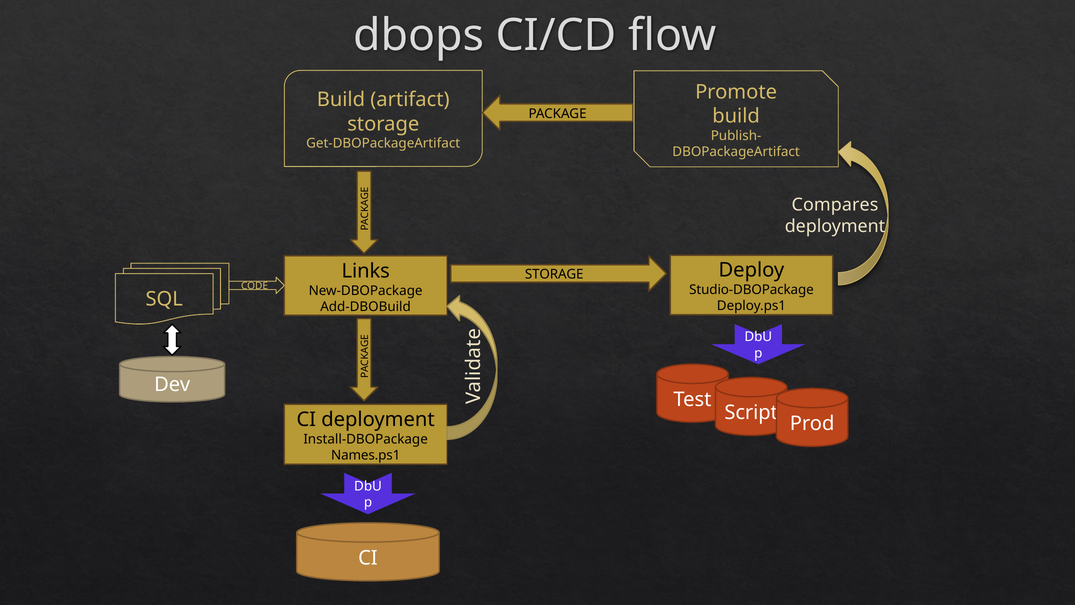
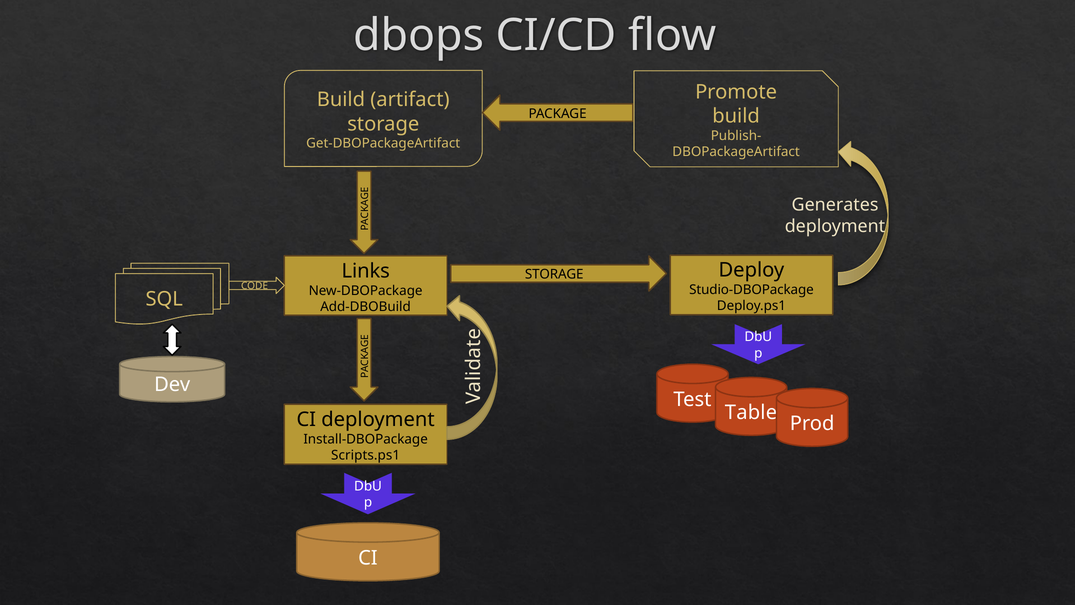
Compares: Compares -> Generates
Script: Script -> Table
Names.ps1: Names.ps1 -> Scripts.ps1
